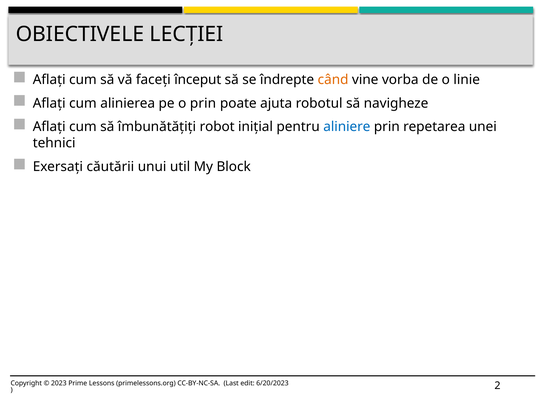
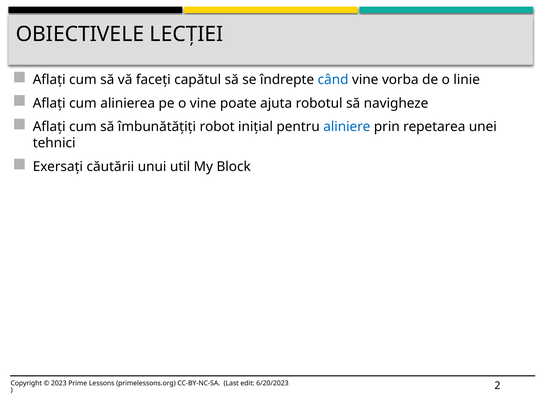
început: început -> capătul
când colour: orange -> blue
o prin: prin -> vine
